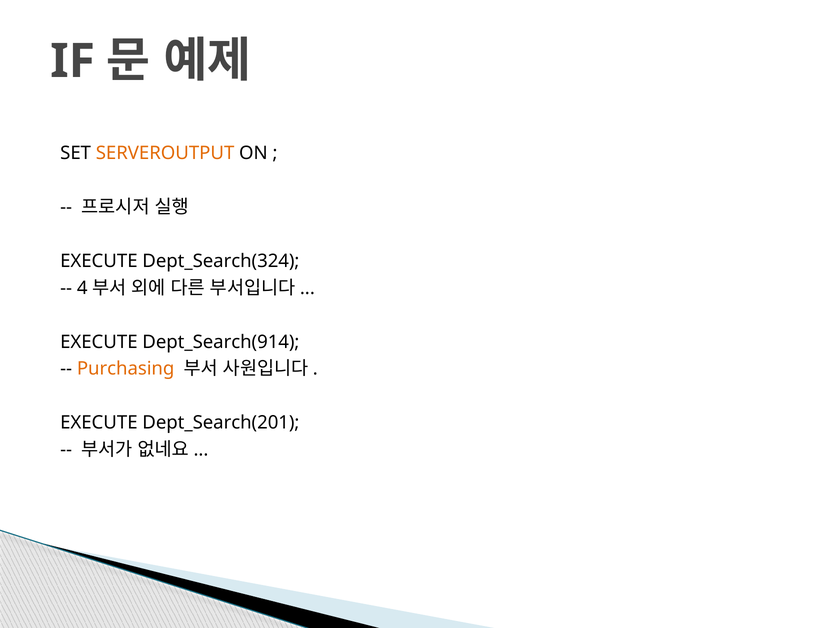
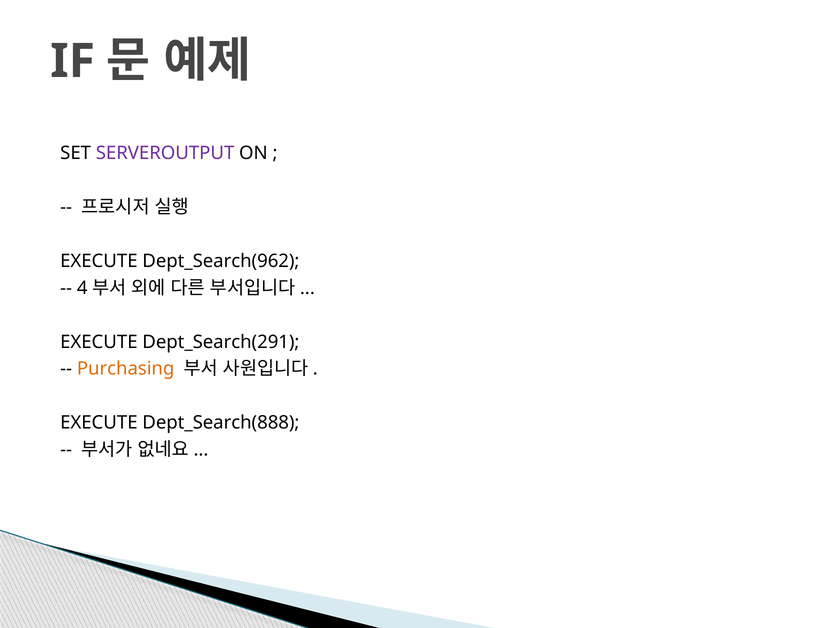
SERVEROUTPUT colour: orange -> purple
Dept_Search(324: Dept_Search(324 -> Dept_Search(962
Dept_Search(914: Dept_Search(914 -> Dept_Search(291
Dept_Search(201: Dept_Search(201 -> Dept_Search(888
